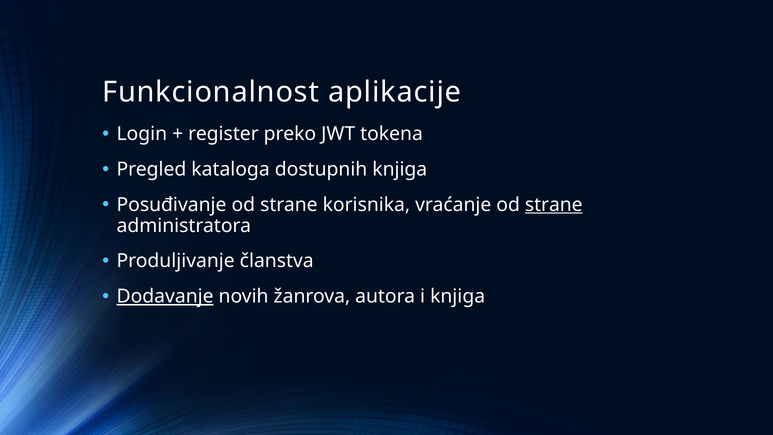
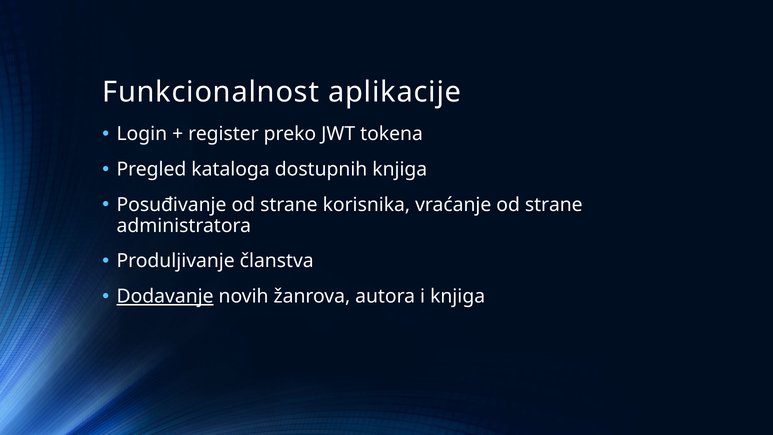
strane at (554, 205) underline: present -> none
